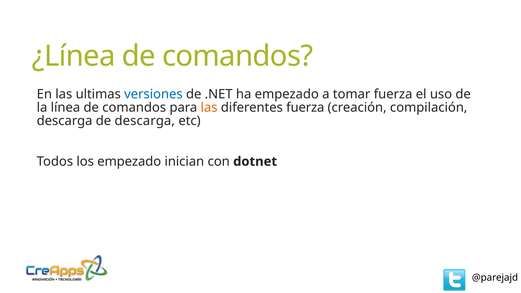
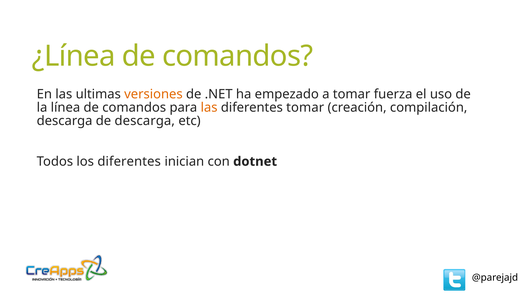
versiones colour: blue -> orange
diferentes fuerza: fuerza -> tomar
los empezado: empezado -> diferentes
